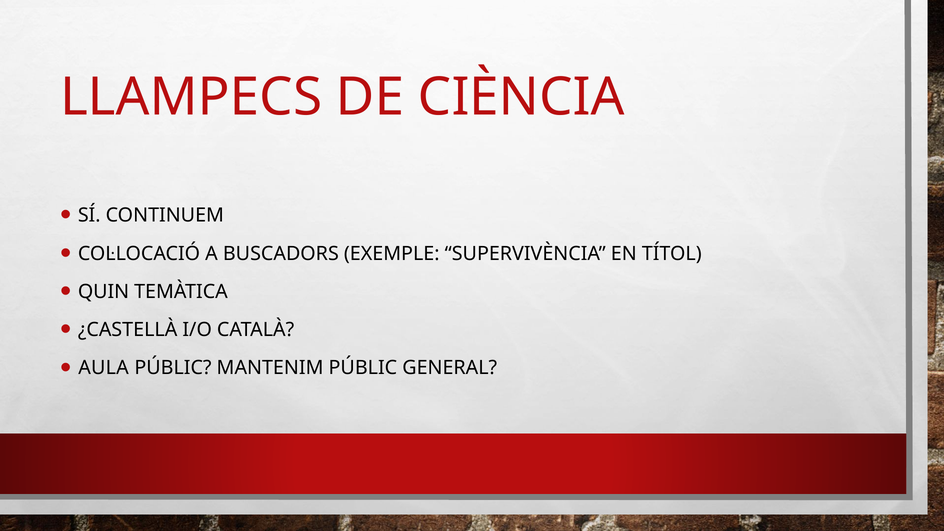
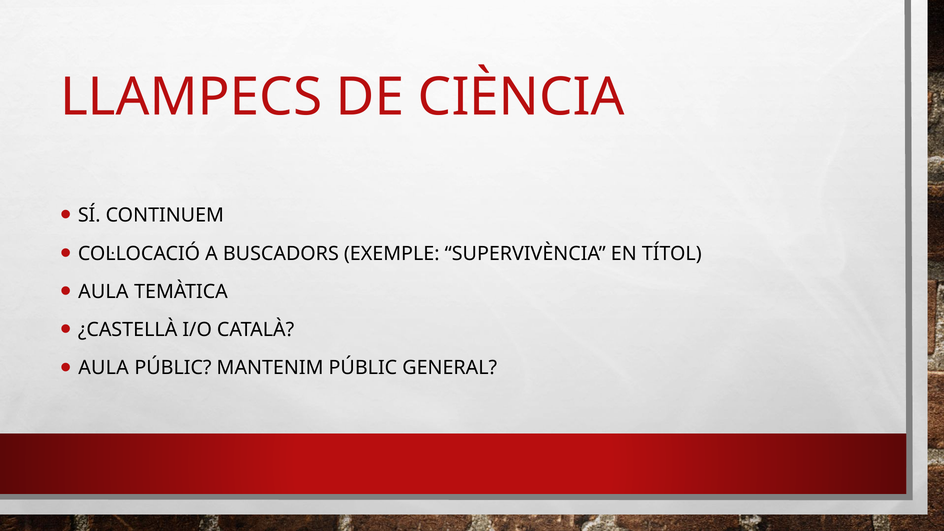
QUIN at (103, 292): QUIN -> AULA
